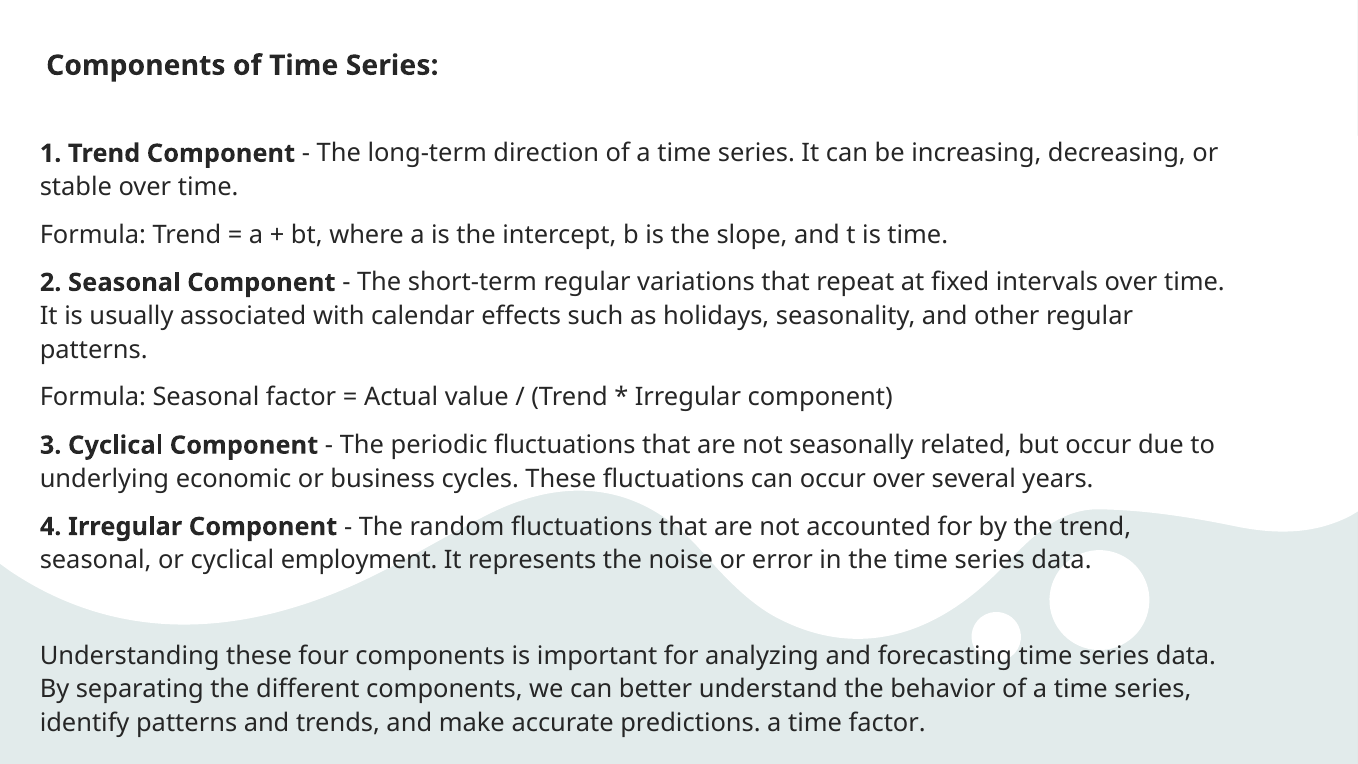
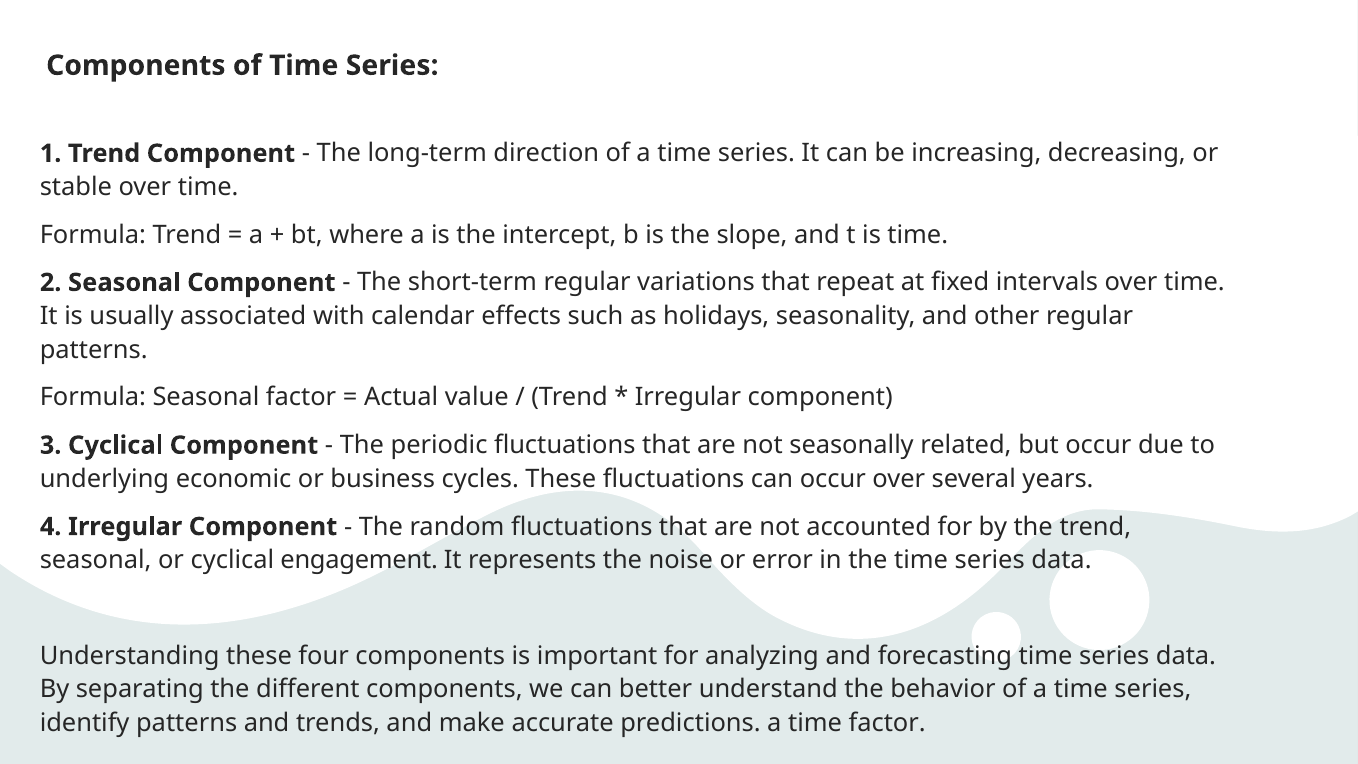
employment: employment -> engagement
